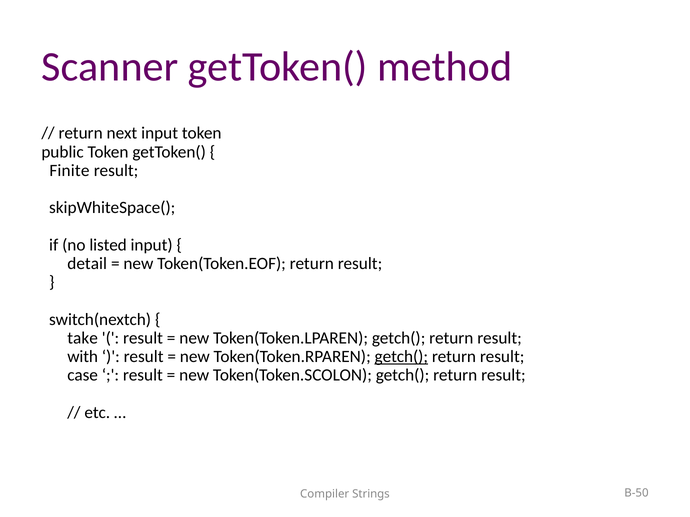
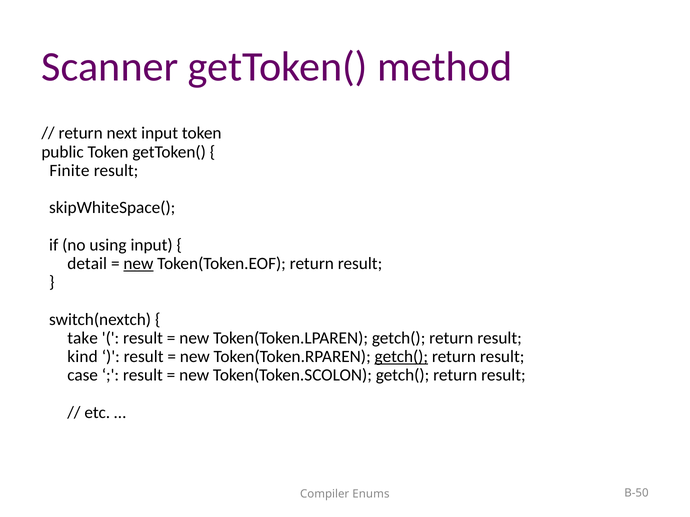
listed: listed -> using
new at (138, 264) underline: none -> present
with: with -> kind
Strings: Strings -> Enums
